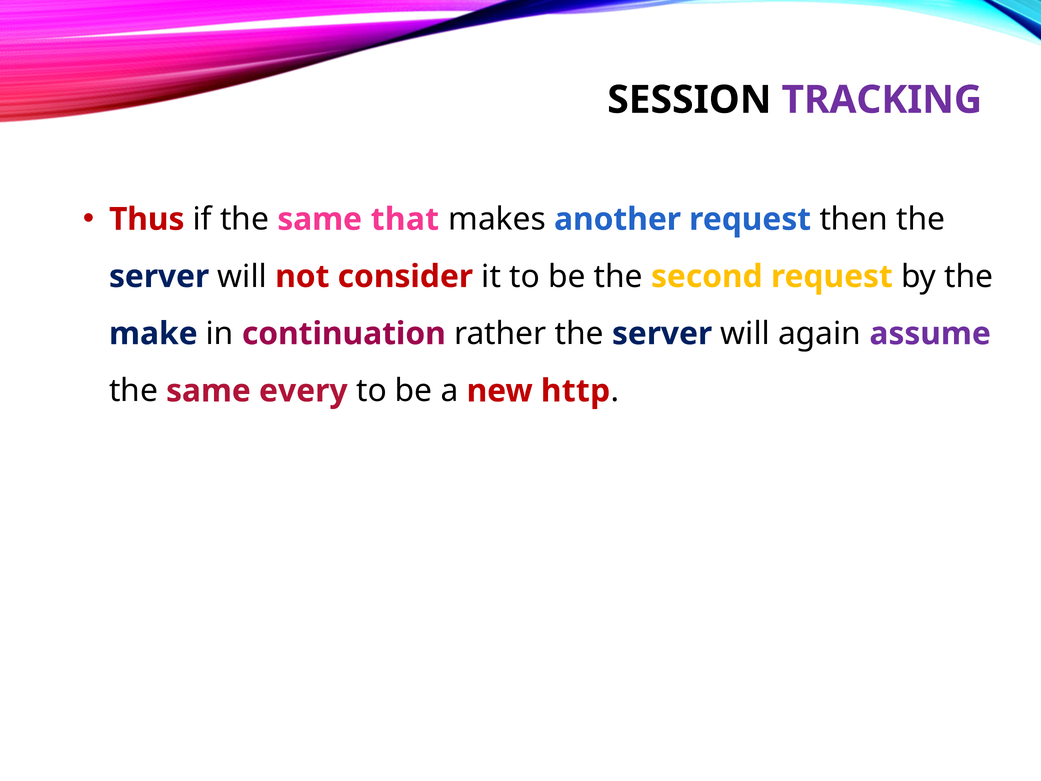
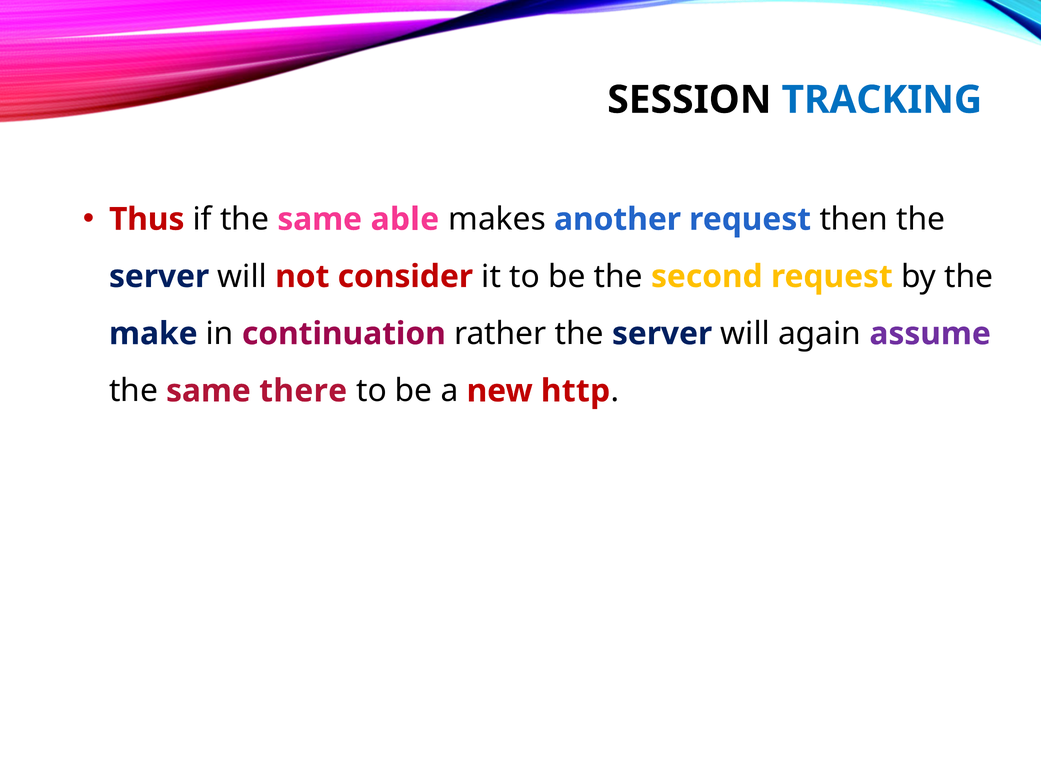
TRACKING colour: purple -> blue
that: that -> able
every: every -> there
